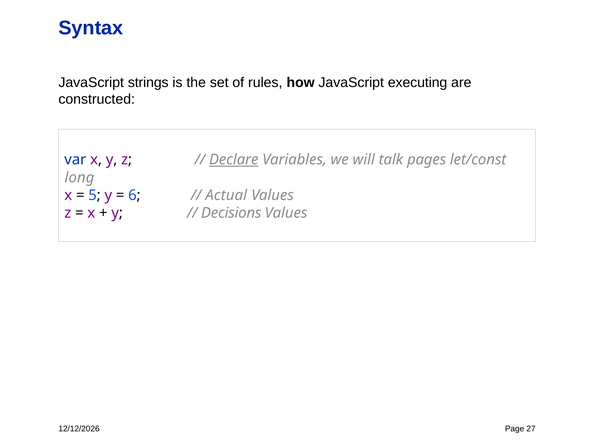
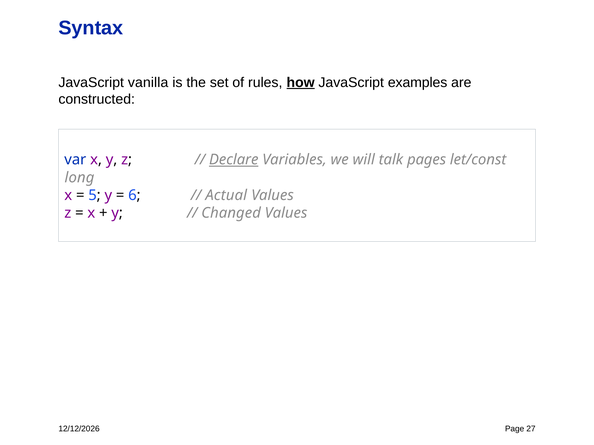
strings: strings -> vanilla
how underline: none -> present
executing: executing -> examples
Decisions: Decisions -> Changed
